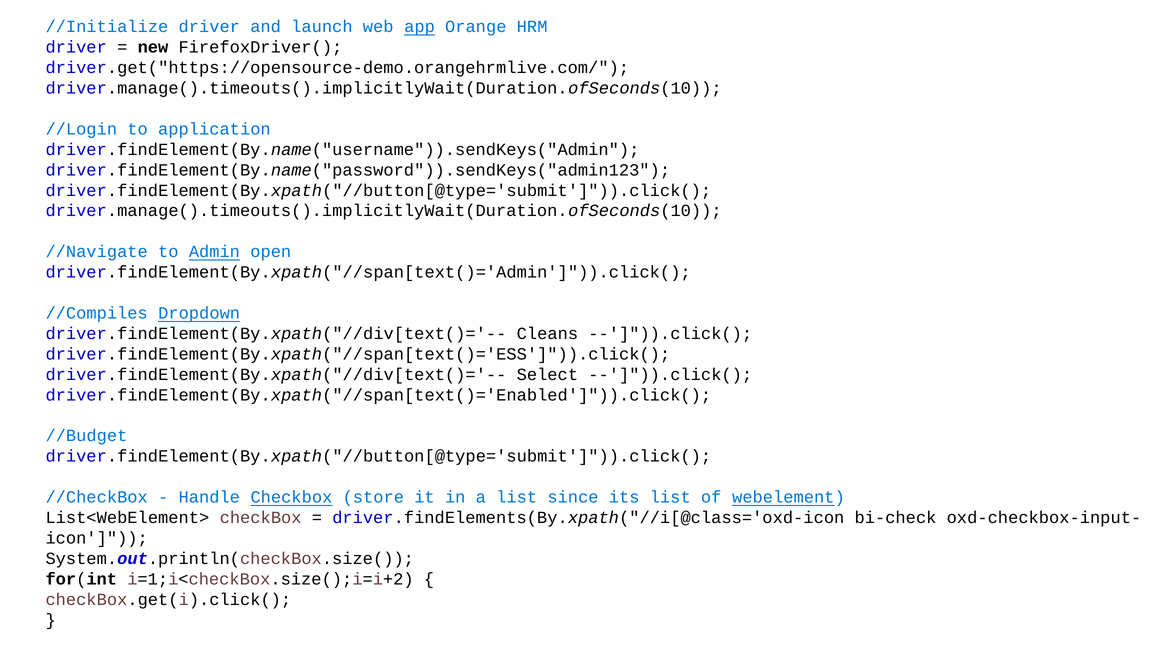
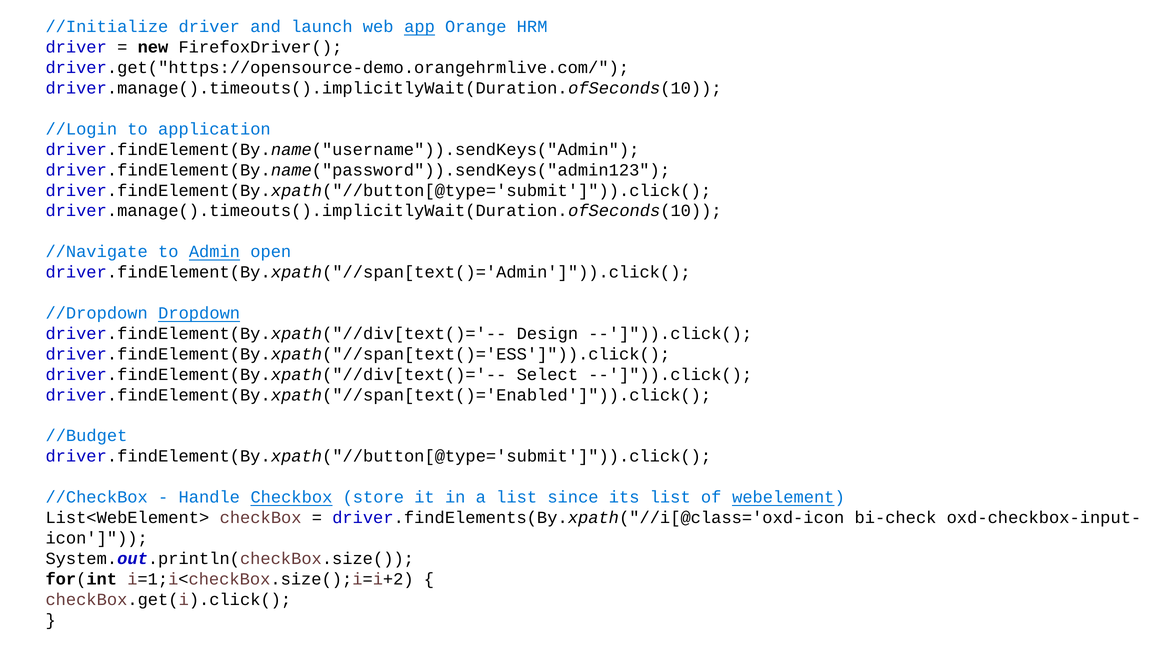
//Compiles: //Compiles -> //Dropdown
Cleans: Cleans -> Design
